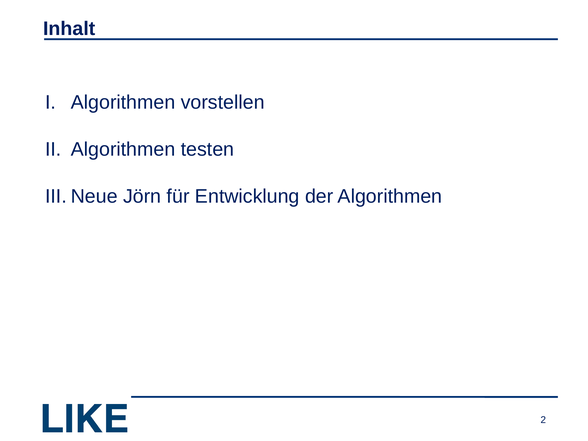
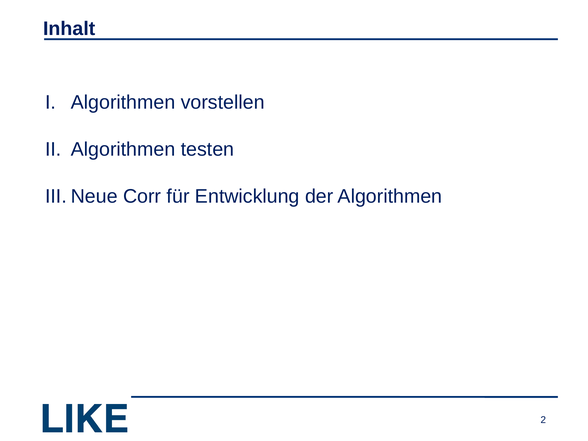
Jörn: Jörn -> Corr
